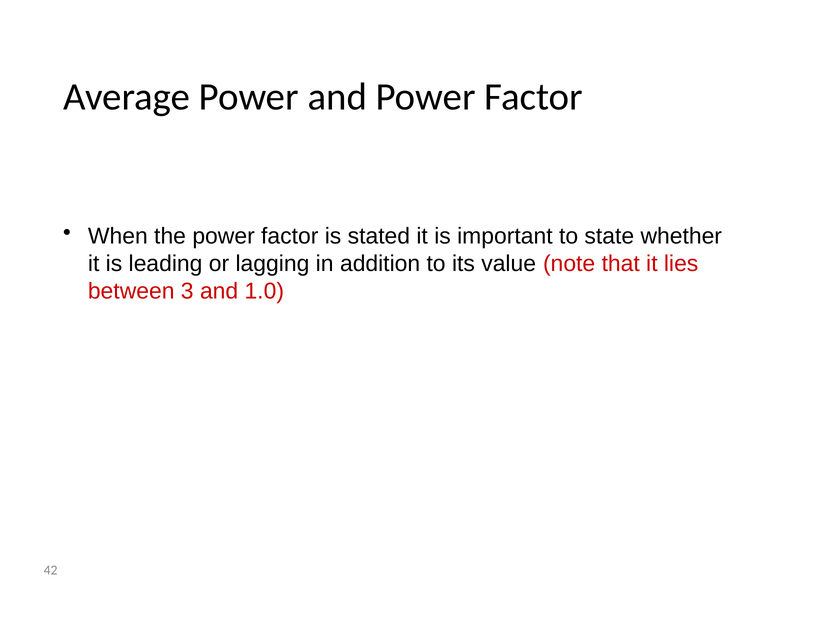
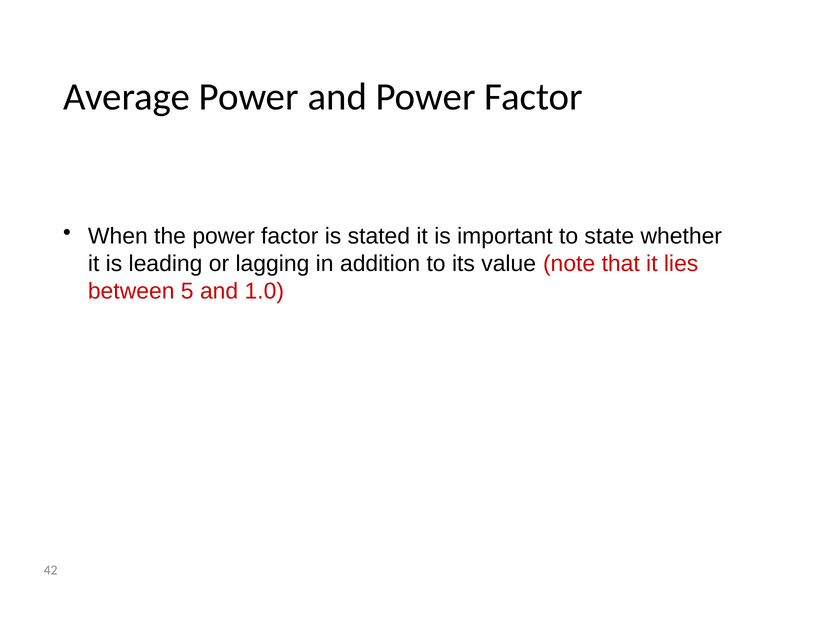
3: 3 -> 5
